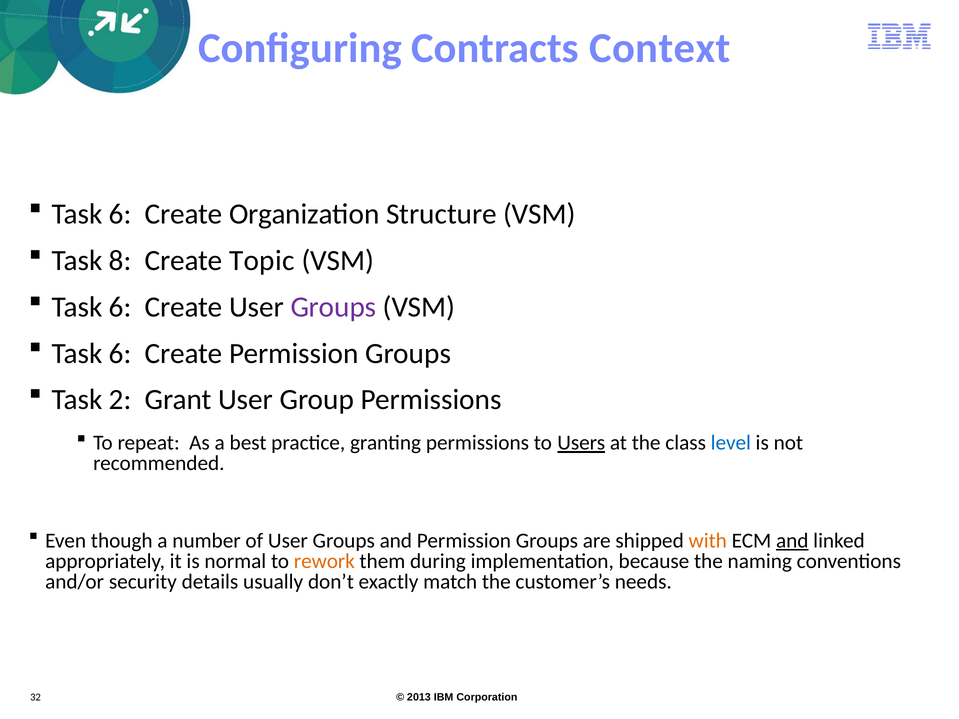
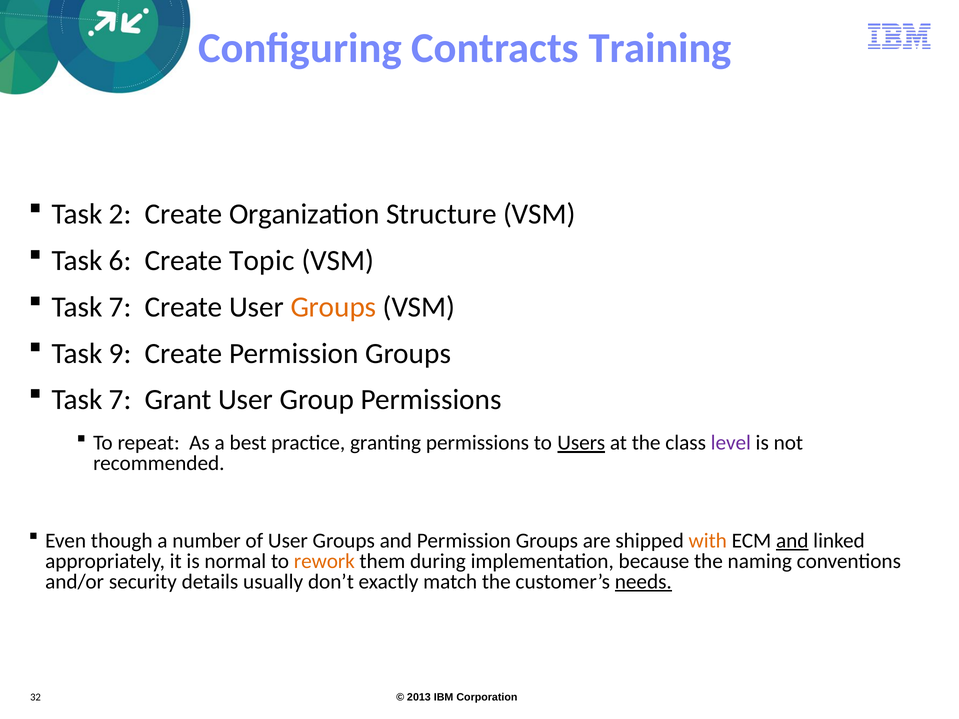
Context: Context -> Training
6 at (120, 214): 6 -> 2
8: 8 -> 6
6 at (120, 307): 6 -> 7
Groups at (333, 307) colour: purple -> orange
6 at (120, 353): 6 -> 9
2 at (120, 400): 2 -> 7
level colour: blue -> purple
needs underline: none -> present
